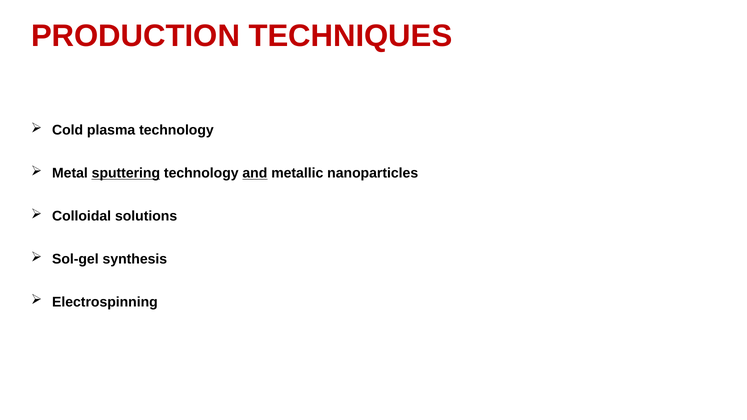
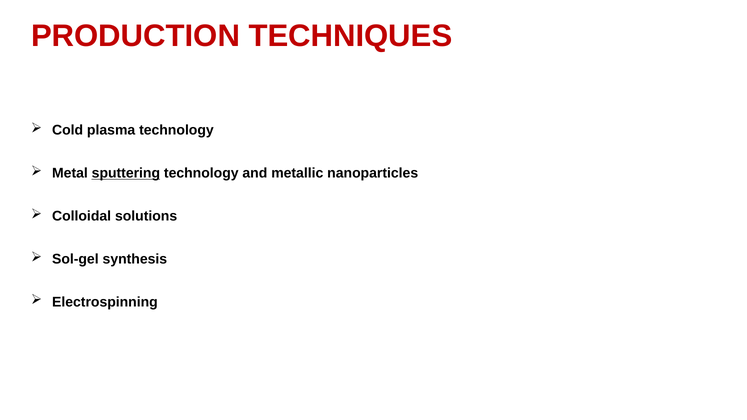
and underline: present -> none
